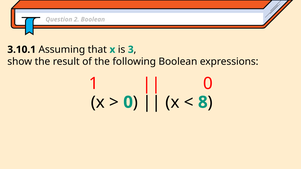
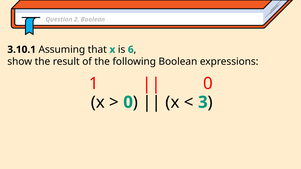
3: 3 -> 6
8: 8 -> 3
